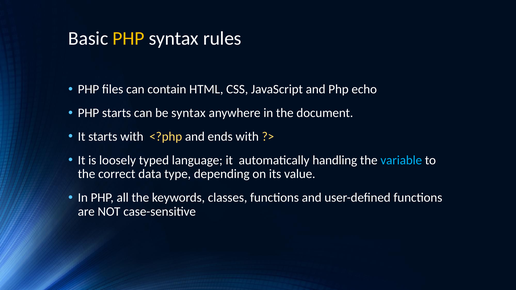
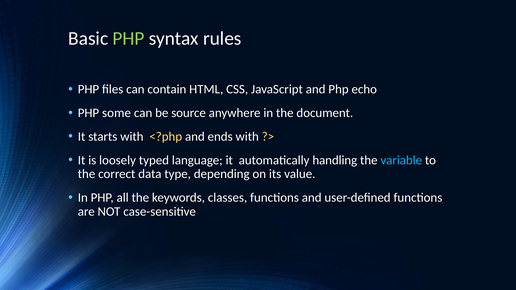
PHP at (129, 38) colour: yellow -> light green
PHP starts: starts -> some
be syntax: syntax -> source
